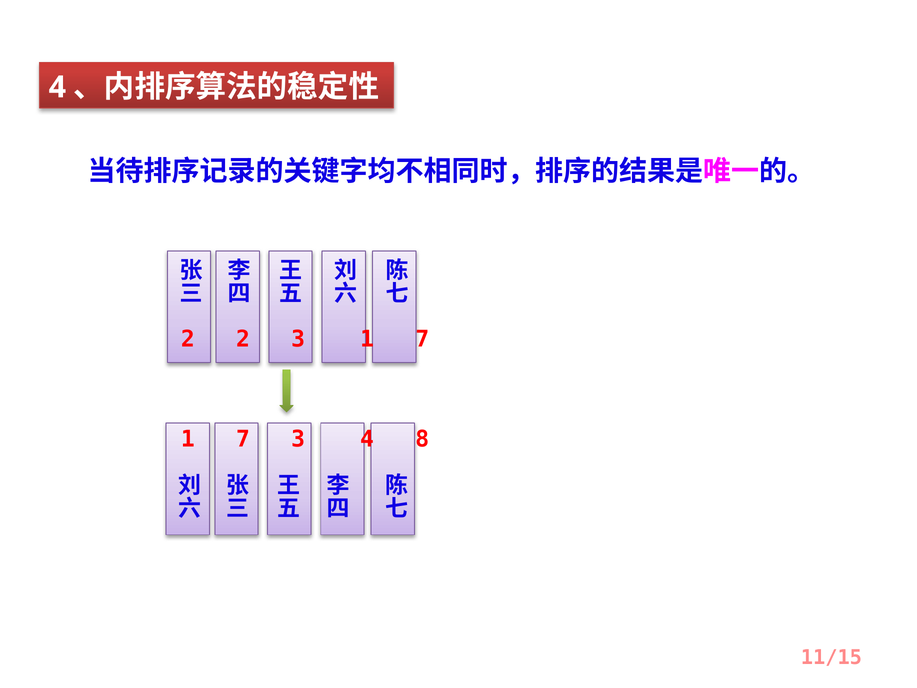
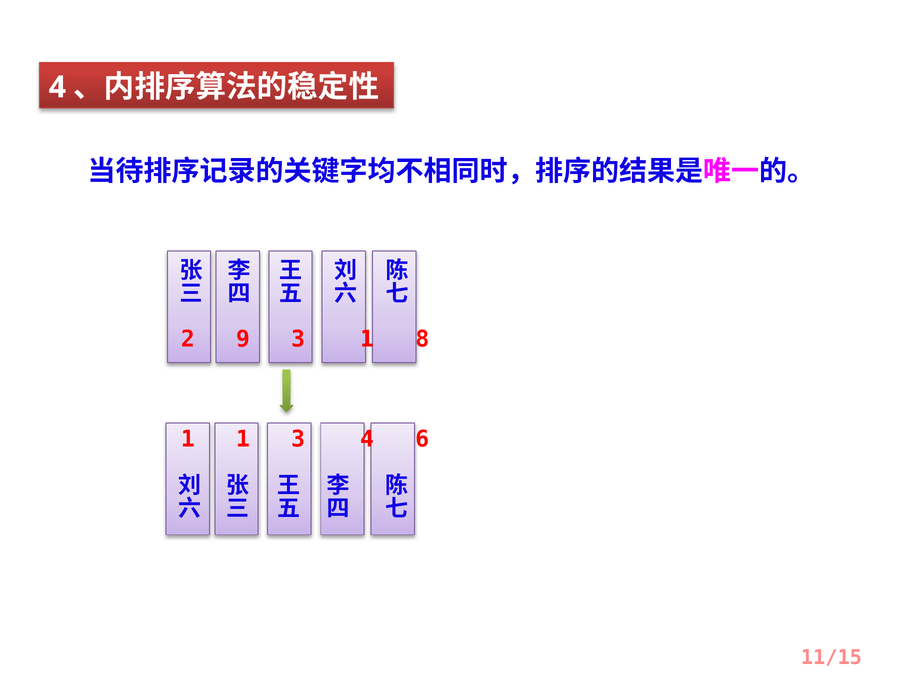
2 2: 2 -> 9
3 1 7: 7 -> 8
7 at (243, 439): 7 -> 1
8: 8 -> 6
